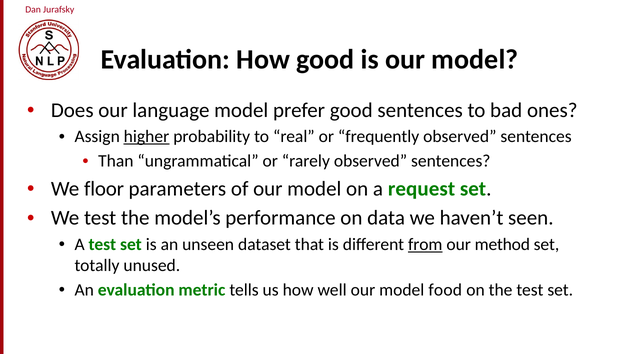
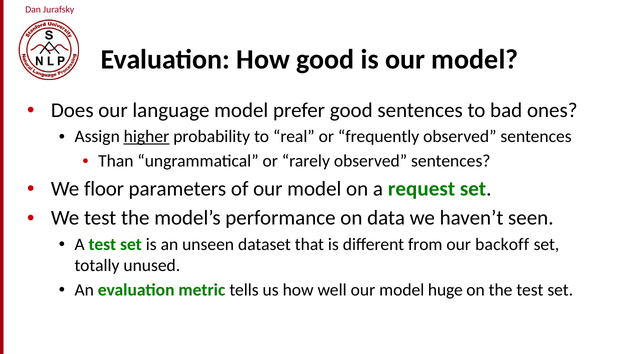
from underline: present -> none
method: method -> backoff
food: food -> huge
